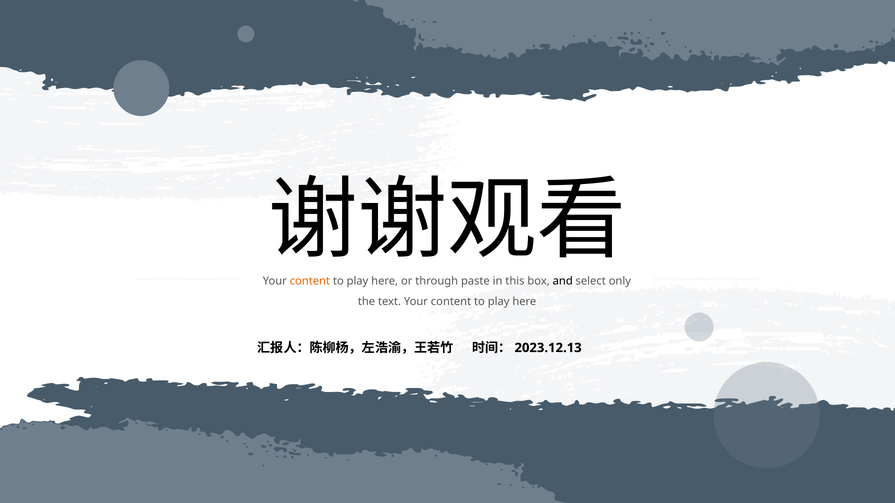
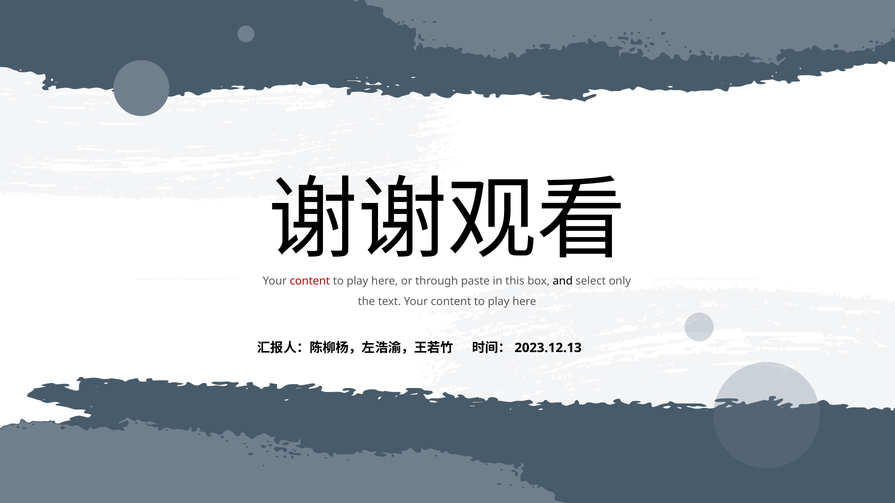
content at (310, 282) colour: orange -> red
